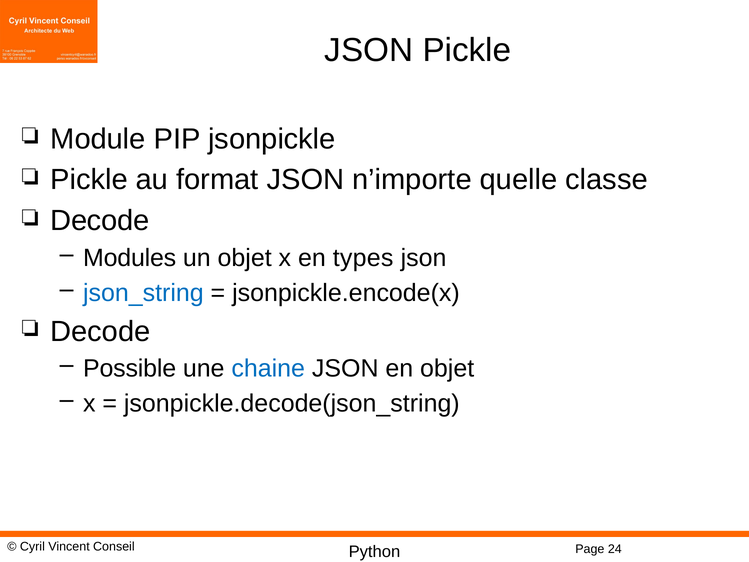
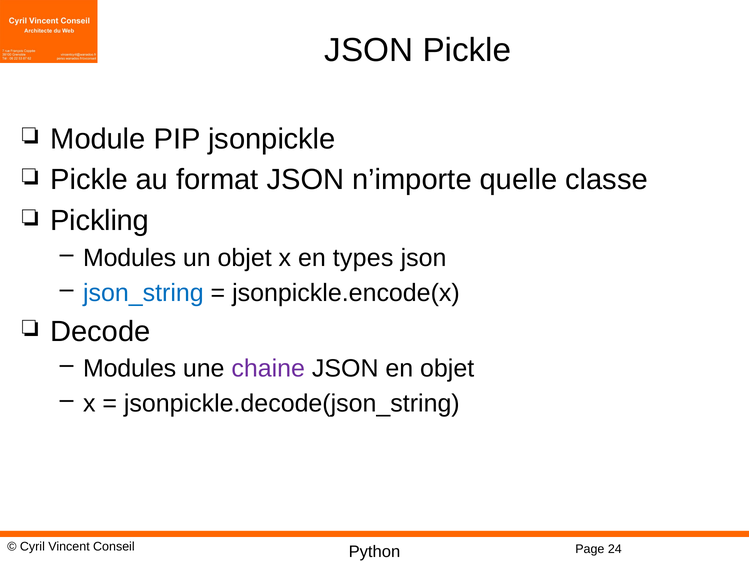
Decode at (100, 221): Decode -> Pickling
Possible at (130, 368): Possible -> Modules
chaine colour: blue -> purple
